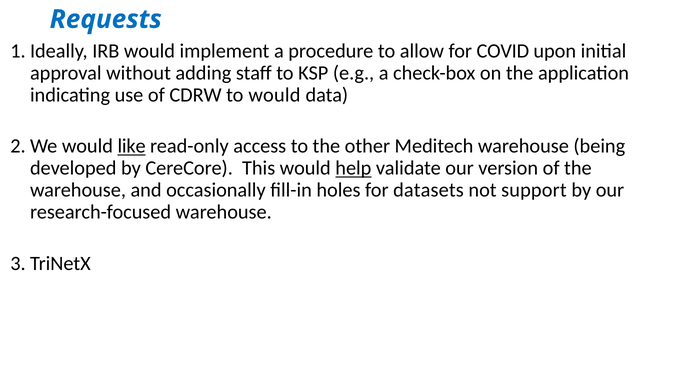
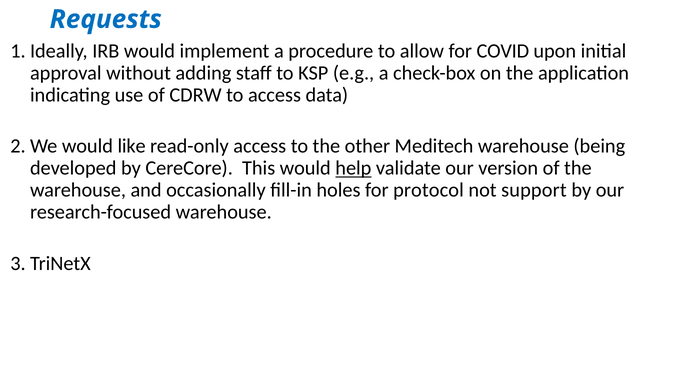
to would: would -> access
like underline: present -> none
datasets: datasets -> protocol
